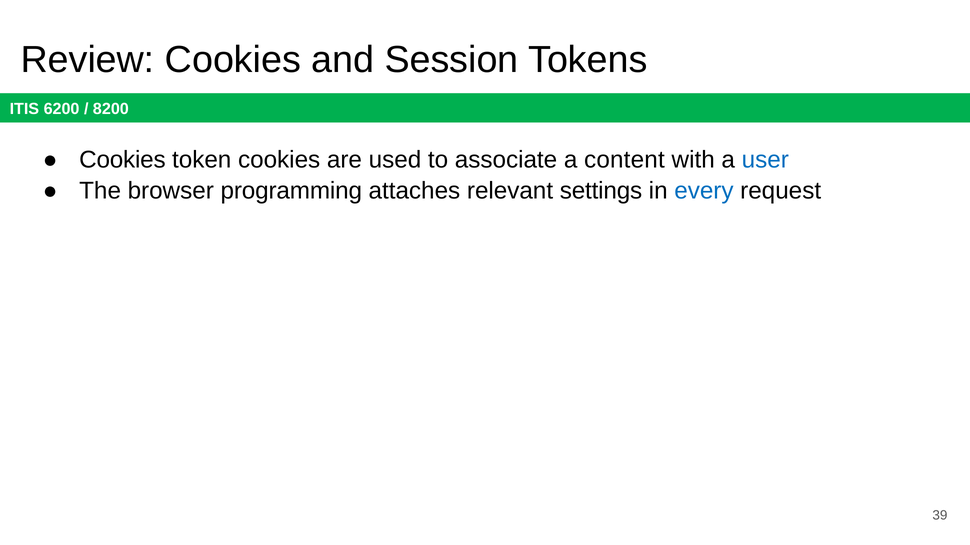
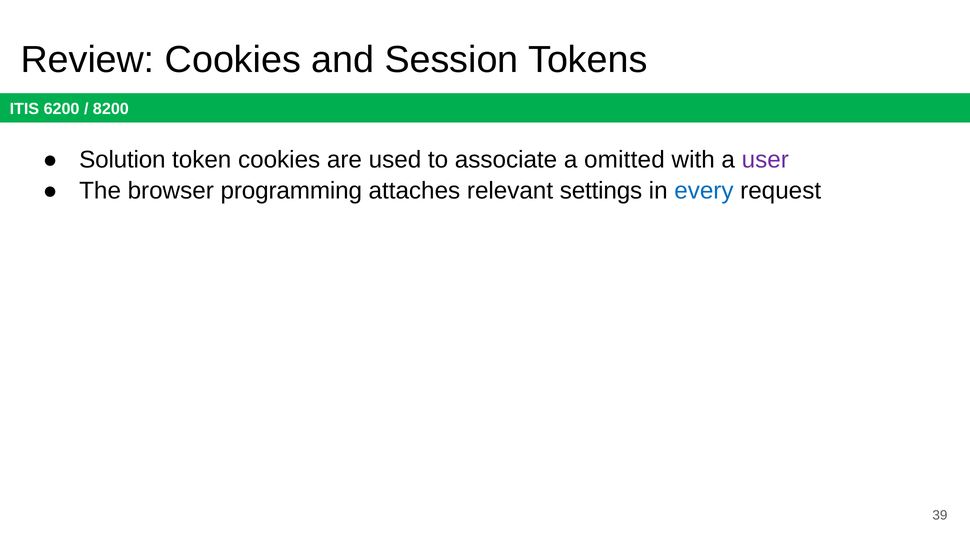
Cookies at (122, 160): Cookies -> Solution
content: content -> omitted
user colour: blue -> purple
